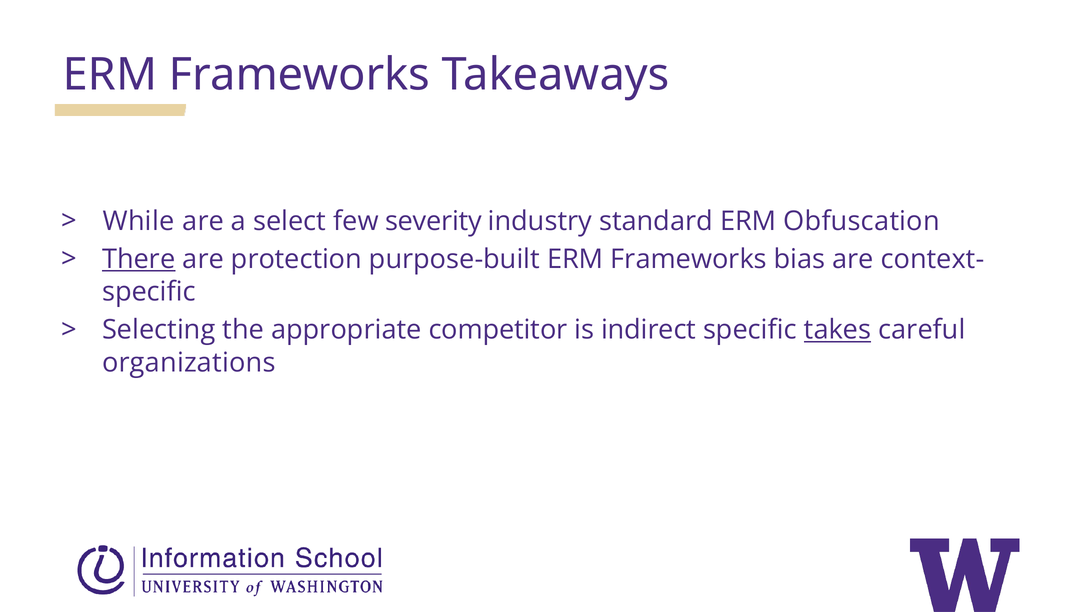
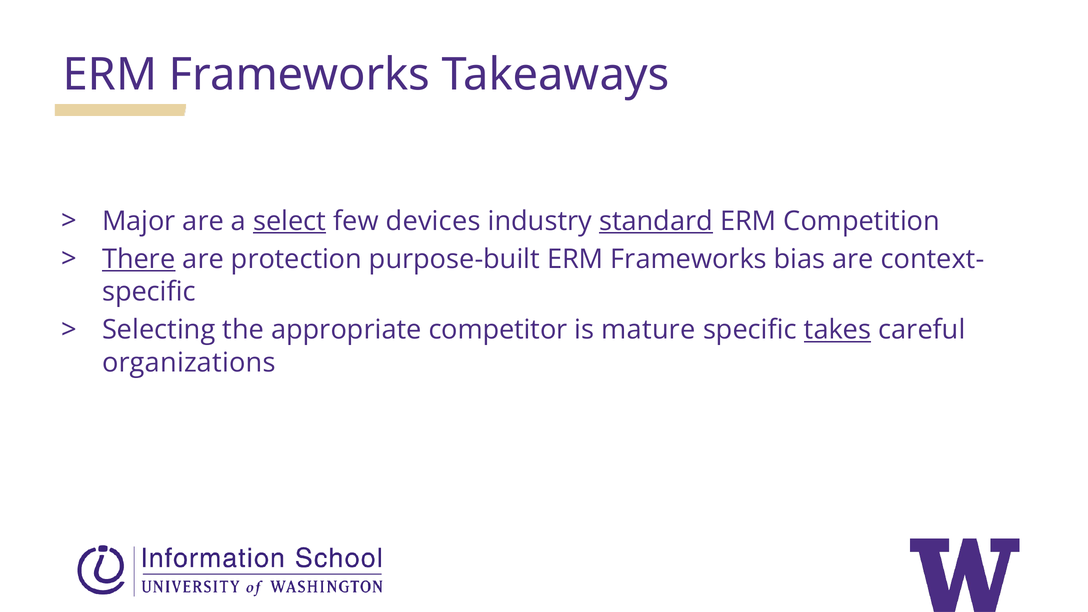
While: While -> Major
select underline: none -> present
severity: severity -> devices
standard underline: none -> present
Obfuscation: Obfuscation -> Competition
indirect: indirect -> mature
